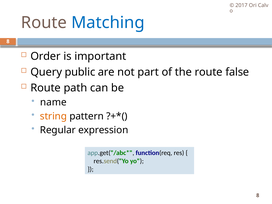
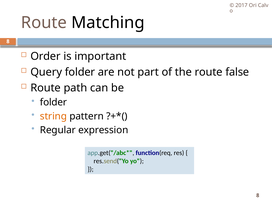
Matching colour: blue -> black
Query public: public -> folder
name at (53, 102): name -> folder
